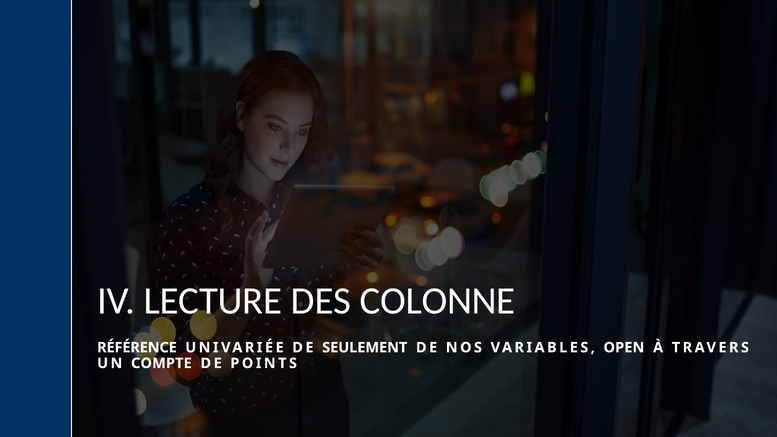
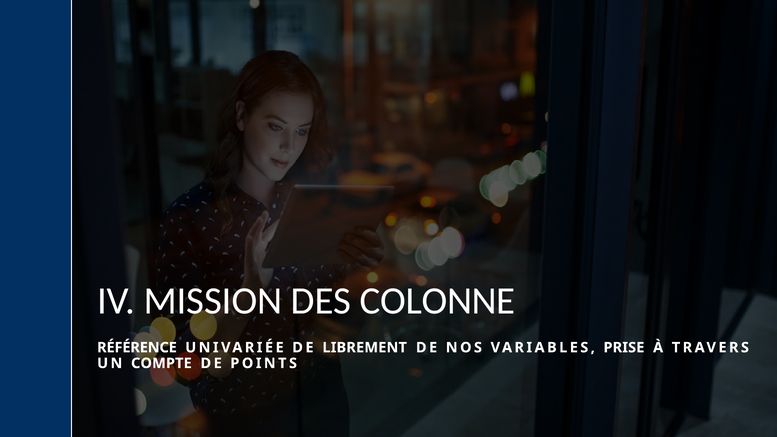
LECTURE: LECTURE -> MISSION
SEULEMENT: SEULEMENT -> LIBREMENT
OPEN: OPEN -> PRISE
